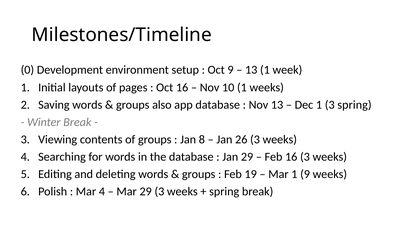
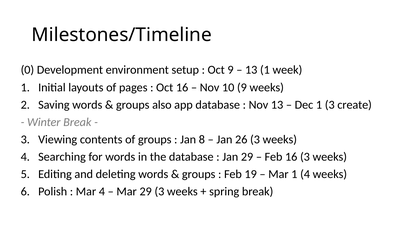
10 1: 1 -> 9
3 spring: spring -> create
1 9: 9 -> 4
